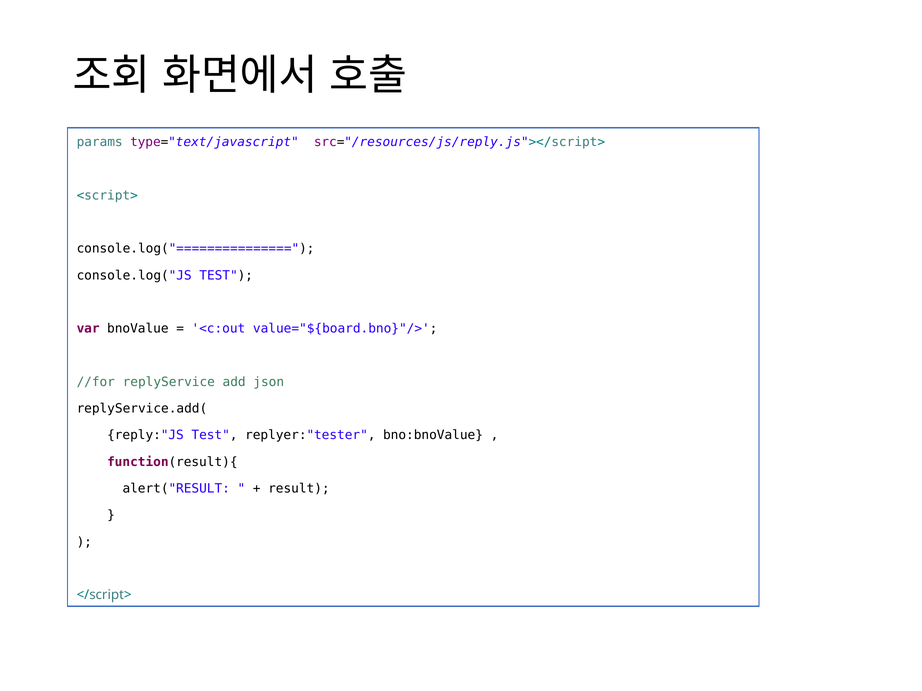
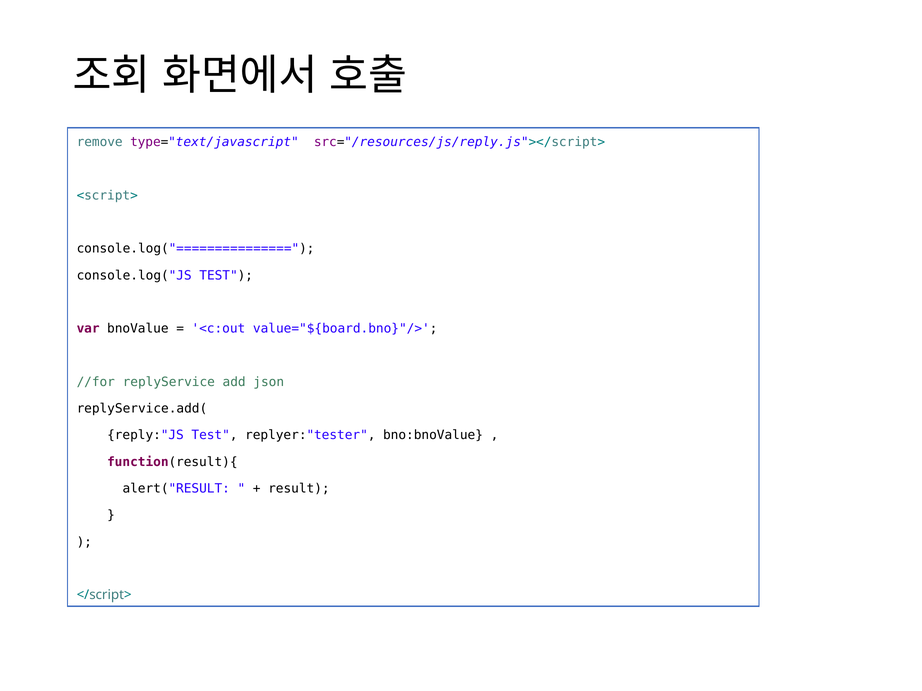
params: params -> remove
